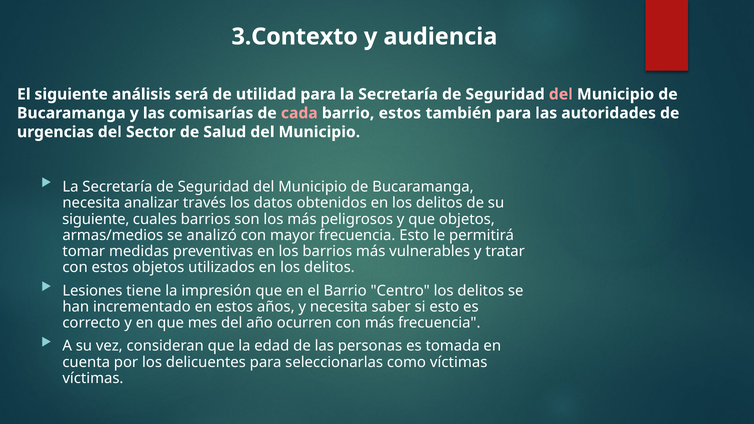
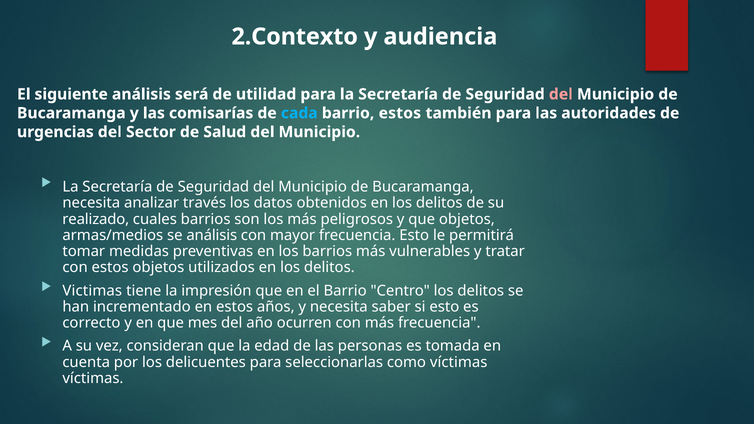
3.Contexto: 3.Contexto -> 2.Contexto
cada colour: pink -> light blue
siguiente at (96, 219): siguiente -> realizado
se analizó: analizó -> análisis
Lesiones: Lesiones -> Victimas
